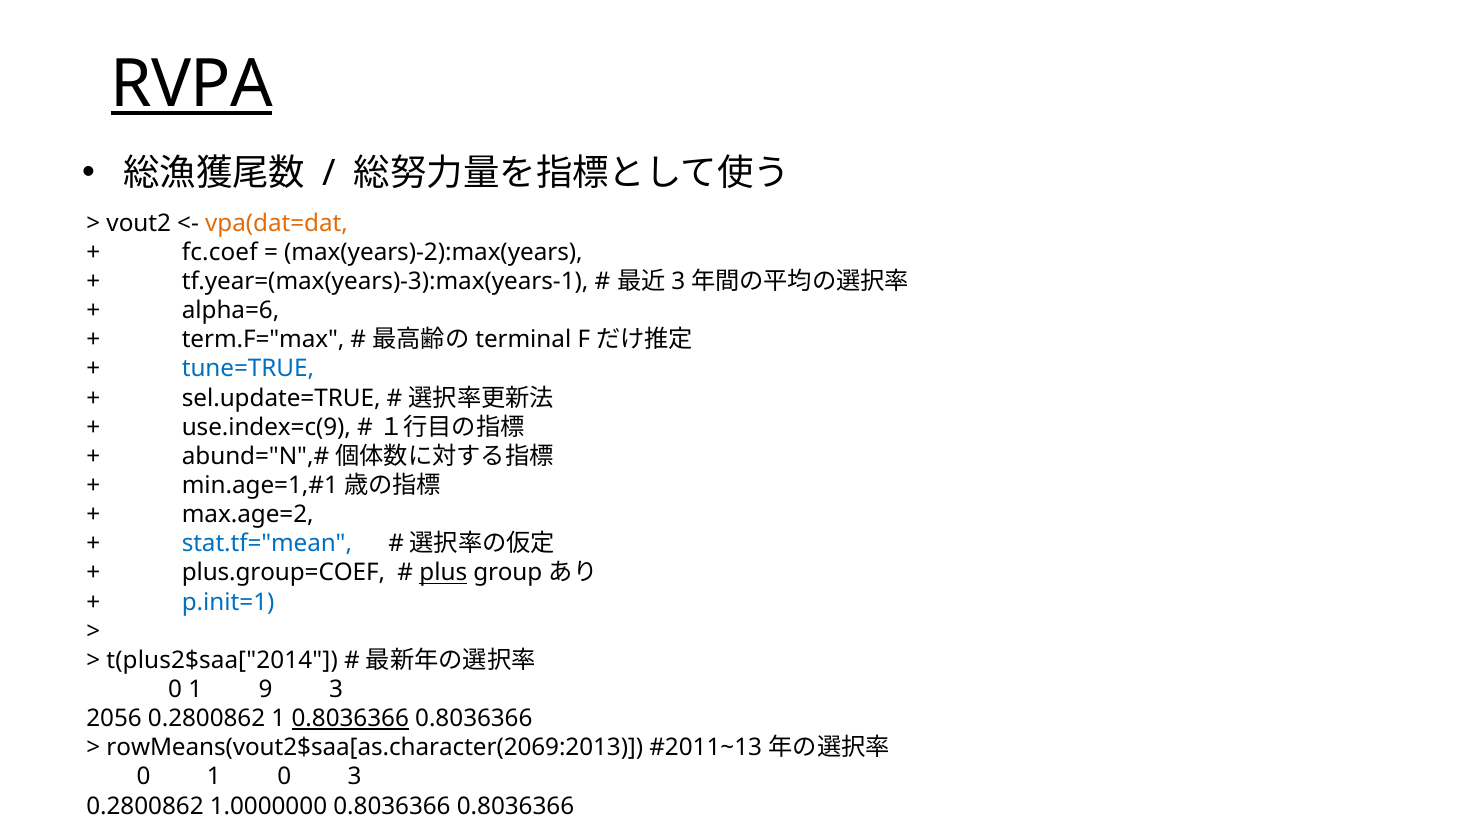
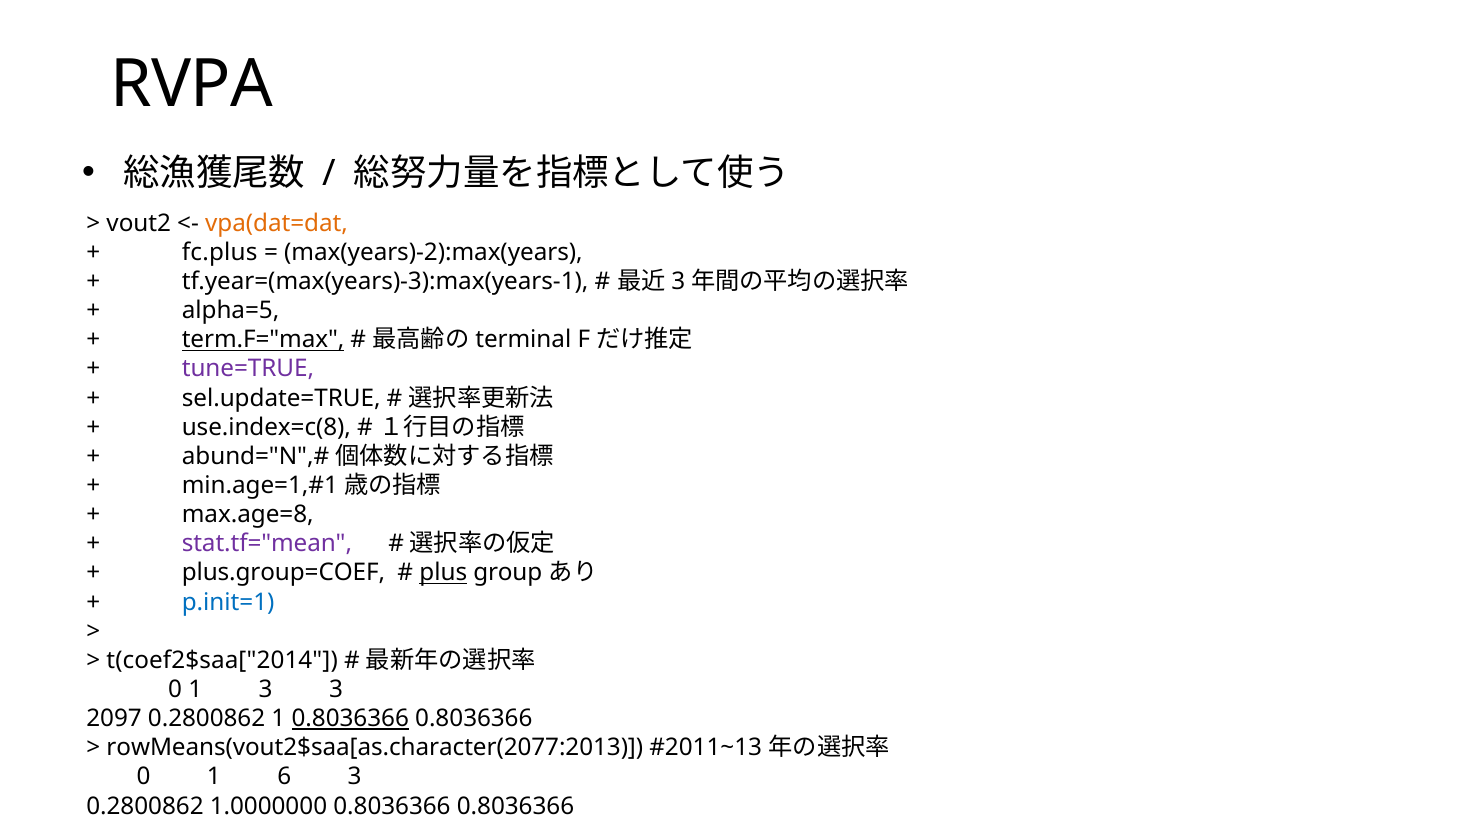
RVPA underline: present -> none
fc.coef: fc.coef -> fc.plus
alpha=6: alpha=6 -> alpha=5
term.F="max underline: none -> present
tune=TRUE colour: blue -> purple
use.index=c(9: use.index=c(9 -> use.index=c(8
max.age=2: max.age=2 -> max.age=8
stat.tf="mean colour: blue -> purple
t(plus2$saa["2014: t(plus2$saa["2014 -> t(coef2$saa["2014
1 9: 9 -> 3
2056: 2056 -> 2097
rowMeans(vout2$saa[as.character(2069:2013: rowMeans(vout2$saa[as.character(2069:2013 -> rowMeans(vout2$saa[as.character(2077:2013
1 0: 0 -> 6
